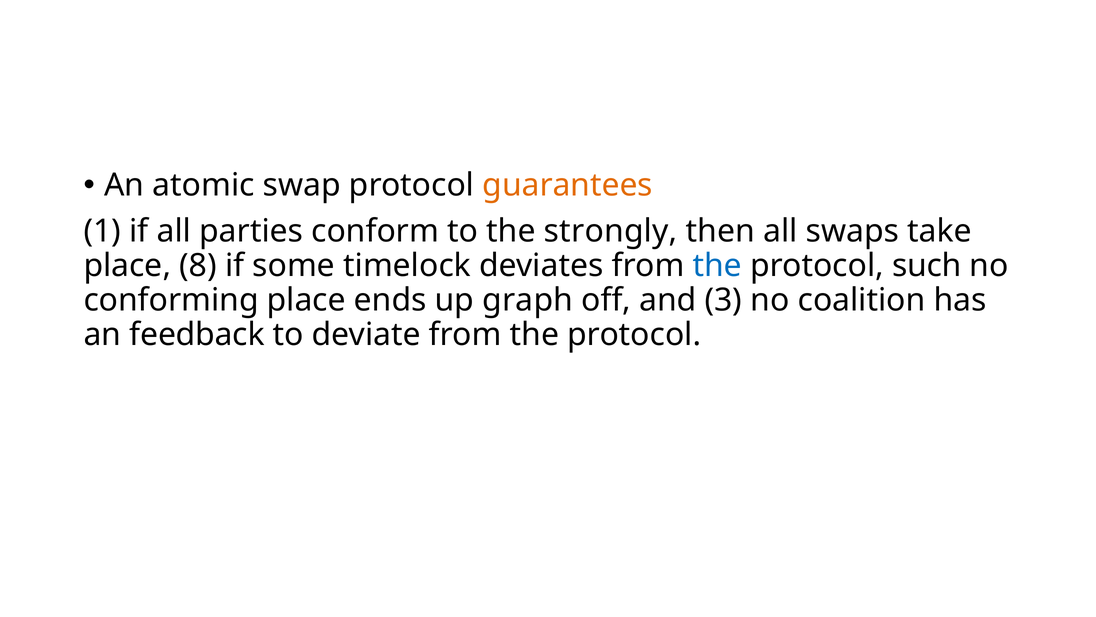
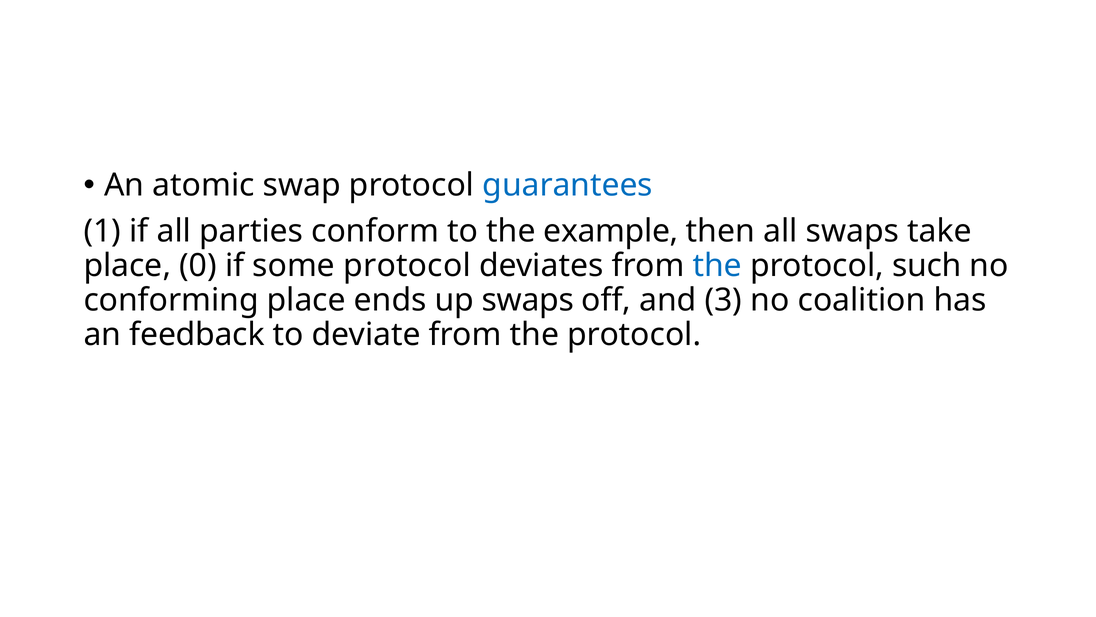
guarantees colour: orange -> blue
strongly: strongly -> example
8: 8 -> 0
some timelock: timelock -> protocol
up graph: graph -> swaps
